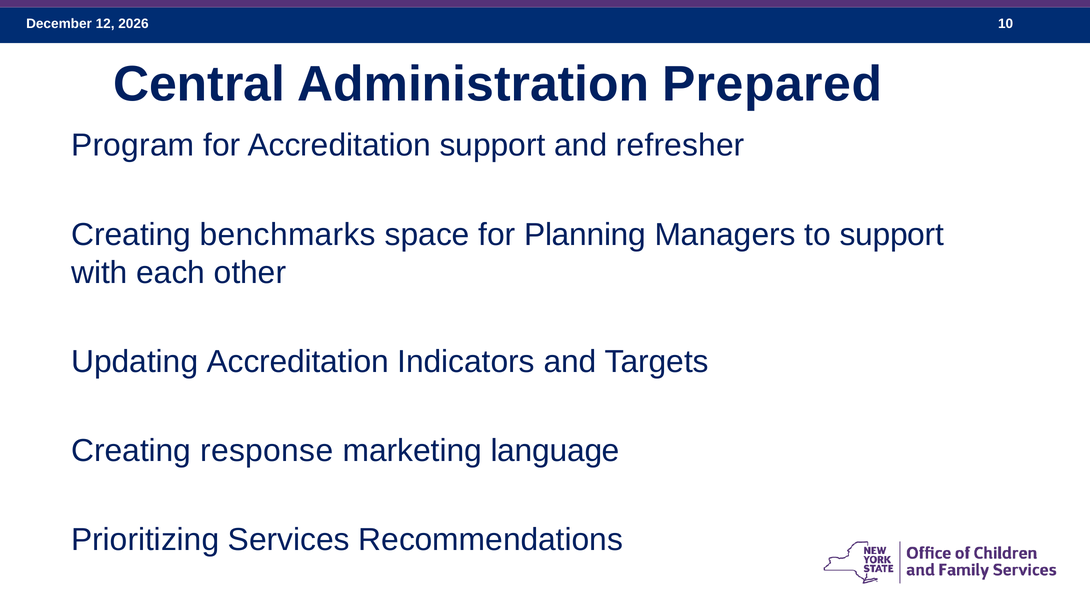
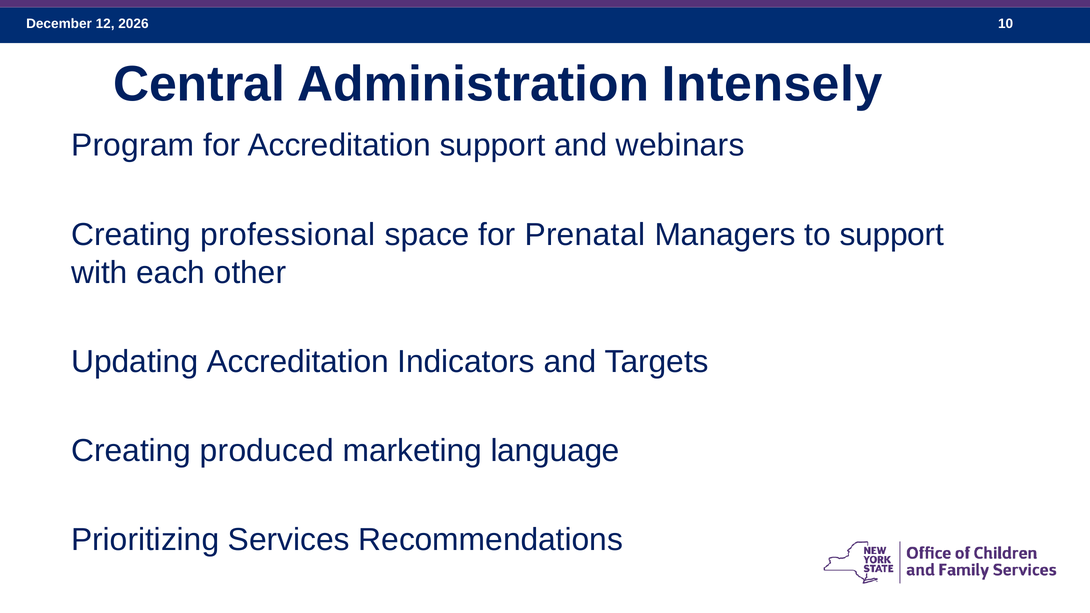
Prepared: Prepared -> Intensely
refresher: refresher -> webinars
benchmarks: benchmarks -> professional
Planning: Planning -> Prenatal
response: response -> produced
